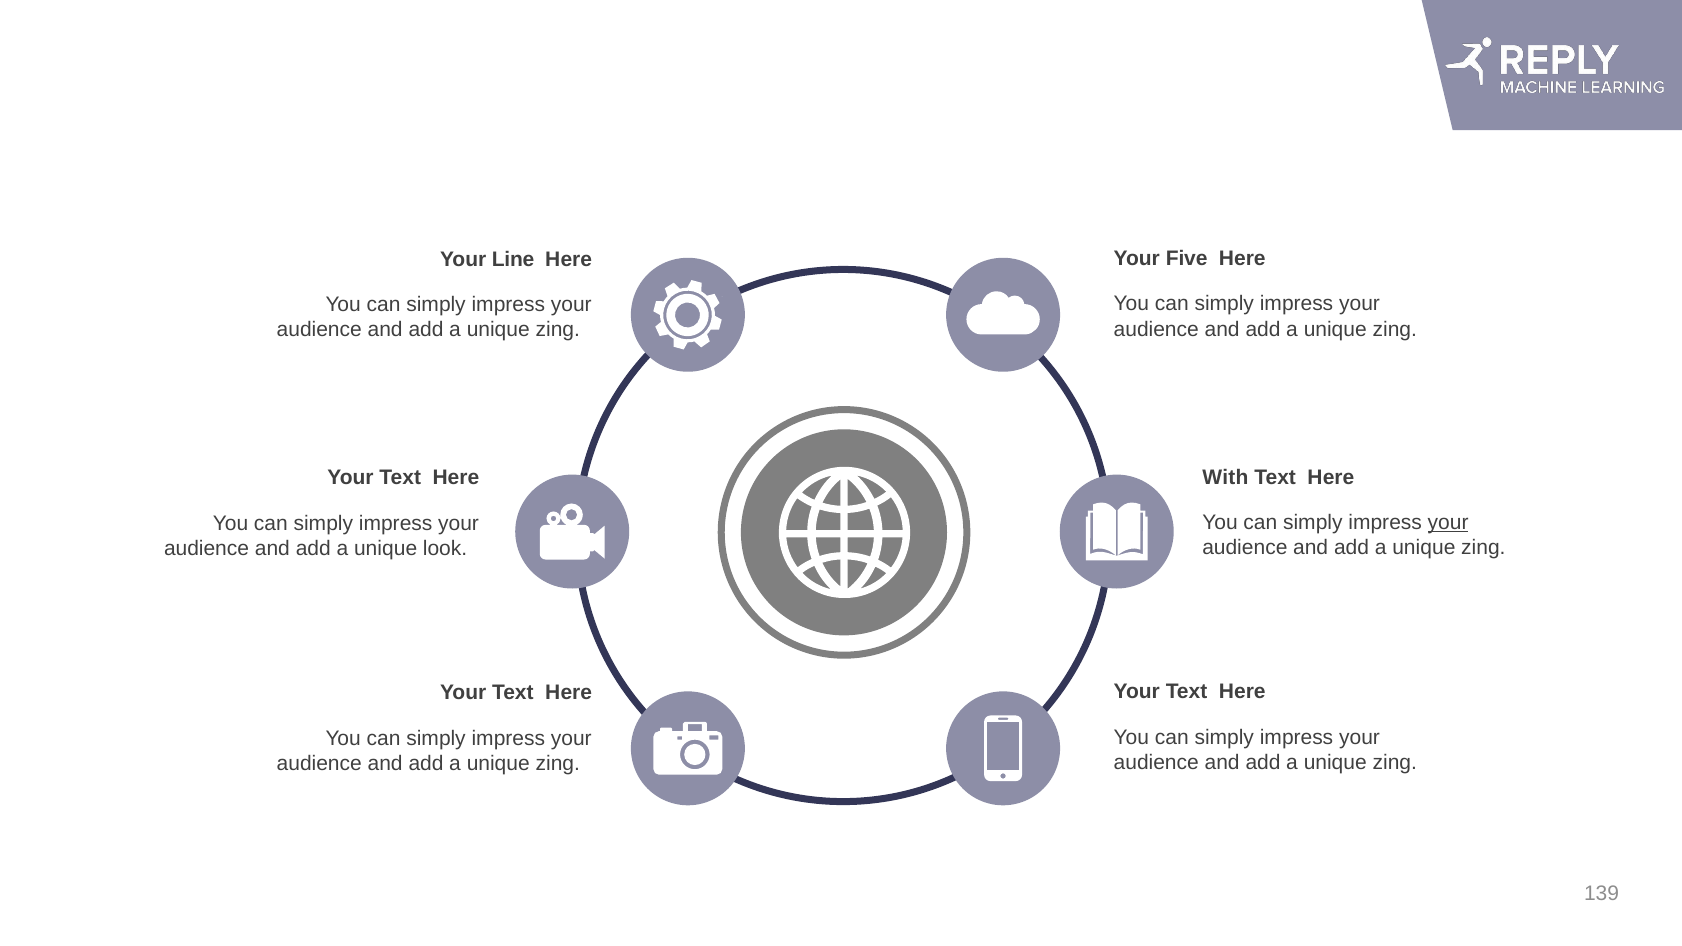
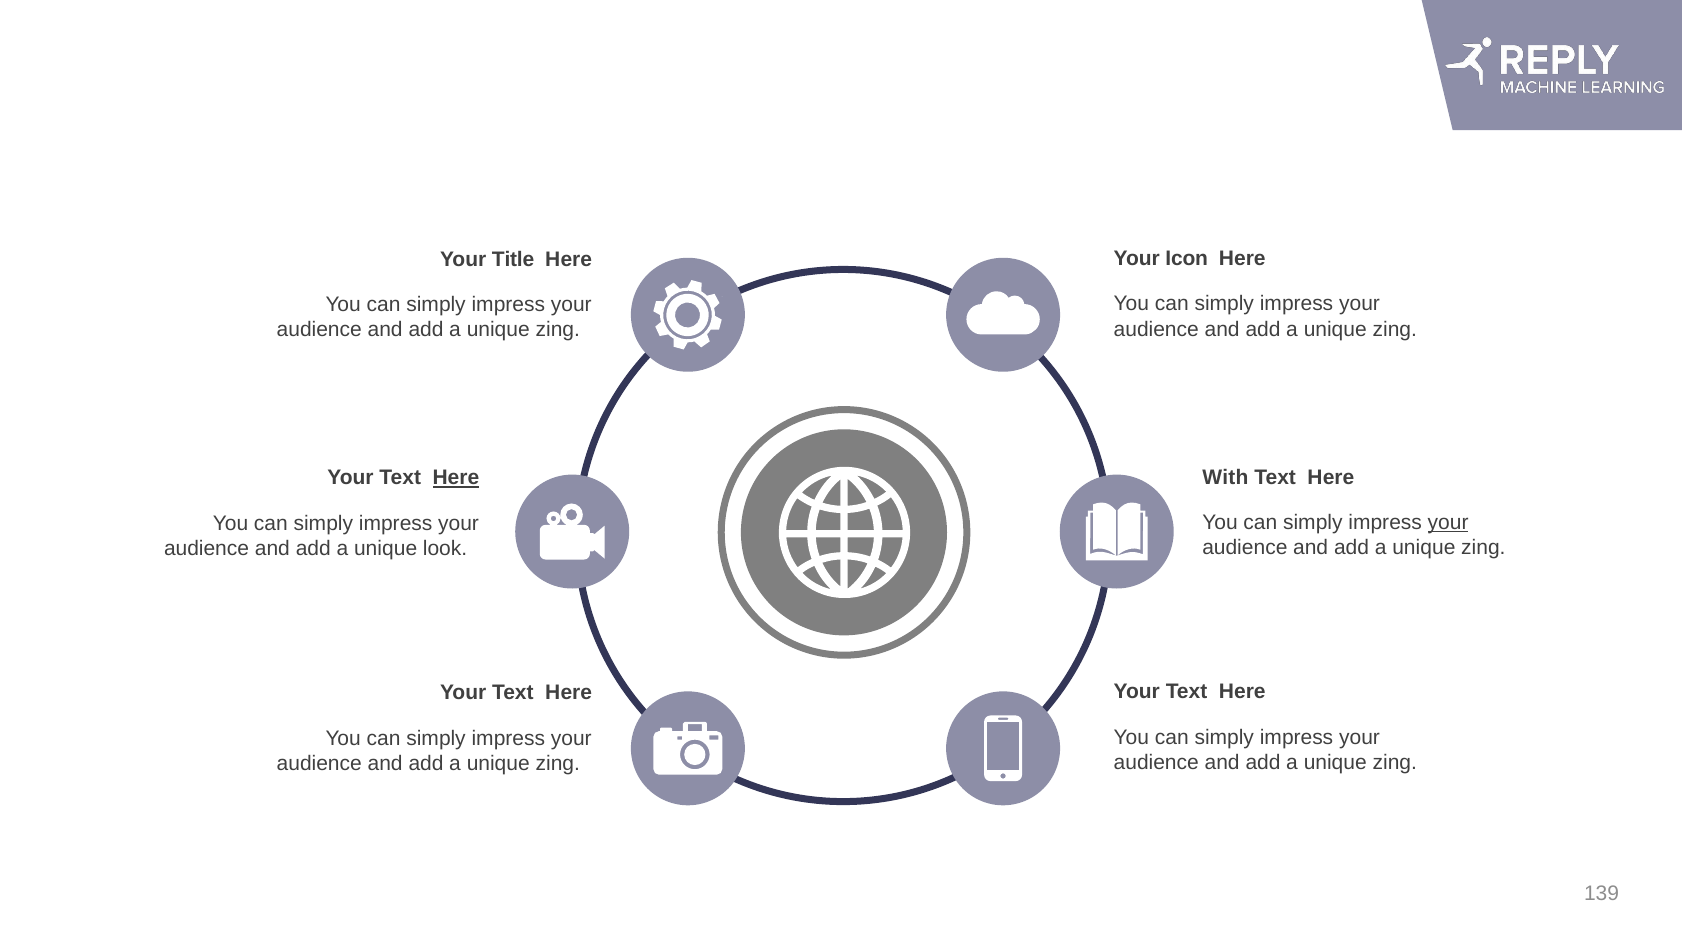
Five: Five -> Icon
Line: Line -> Title
Here at (456, 478) underline: none -> present
